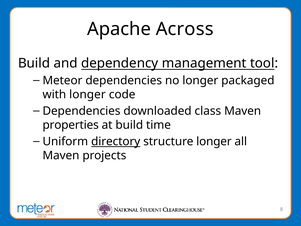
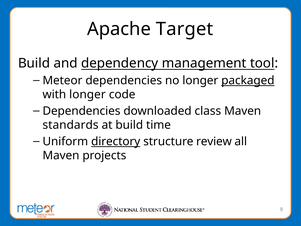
Across: Across -> Target
packaged underline: none -> present
properties: properties -> standards
structure longer: longer -> review
